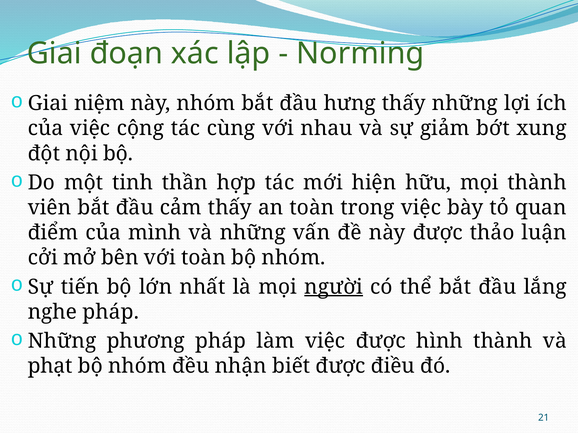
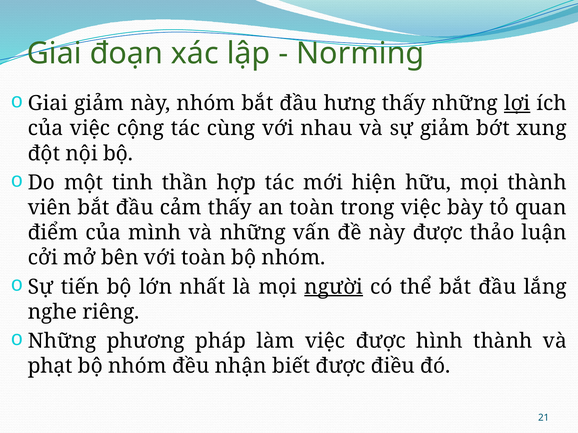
Giai niệm: niệm -> giảm
lợi underline: none -> present
nghe pháp: pháp -> riêng
